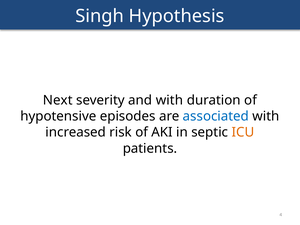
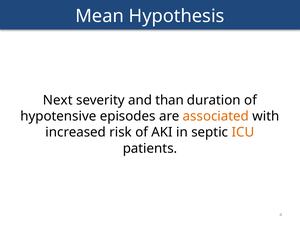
Singh: Singh -> Mean
and with: with -> than
associated colour: blue -> orange
